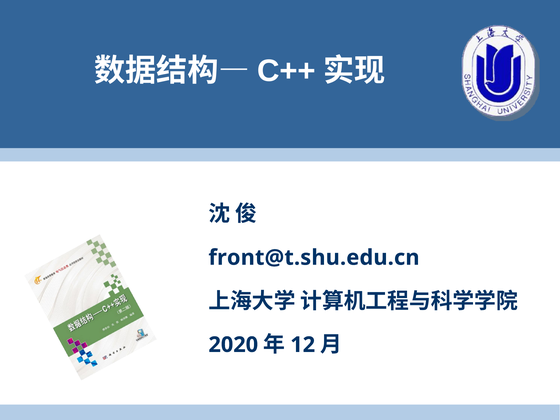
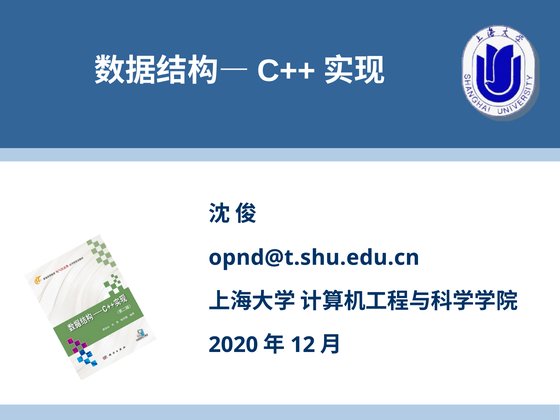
front@t.shu.edu.cn: front@t.shu.edu.cn -> opnd@t.shu.edu.cn
